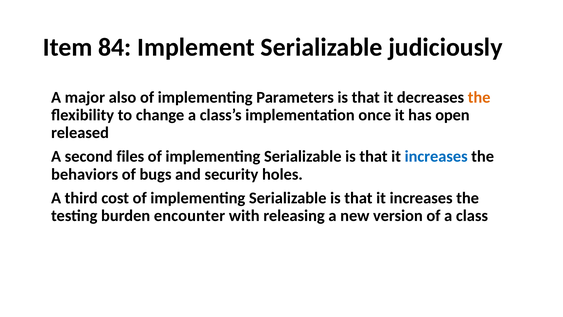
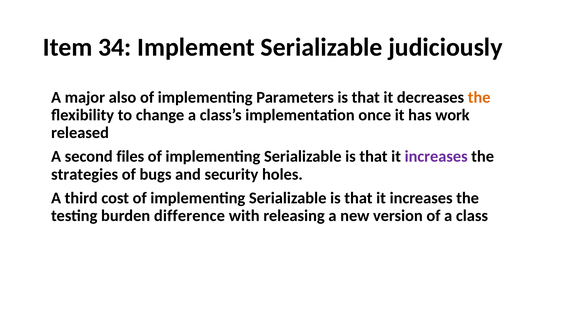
84: 84 -> 34
open: open -> work
increases at (436, 156) colour: blue -> purple
behaviors: behaviors -> strategies
encounter: encounter -> difference
